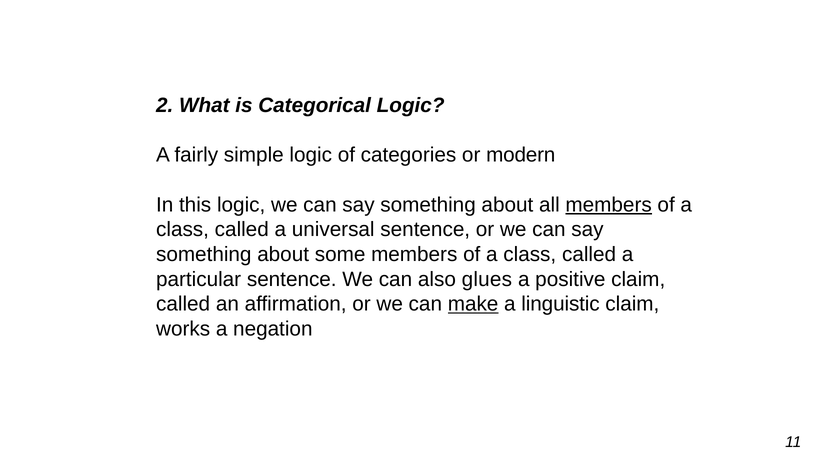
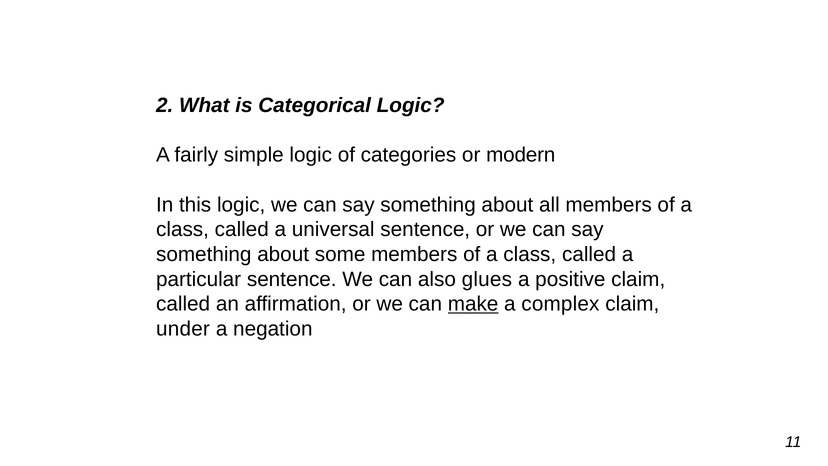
members at (609, 205) underline: present -> none
linguistic: linguistic -> complex
works: works -> under
